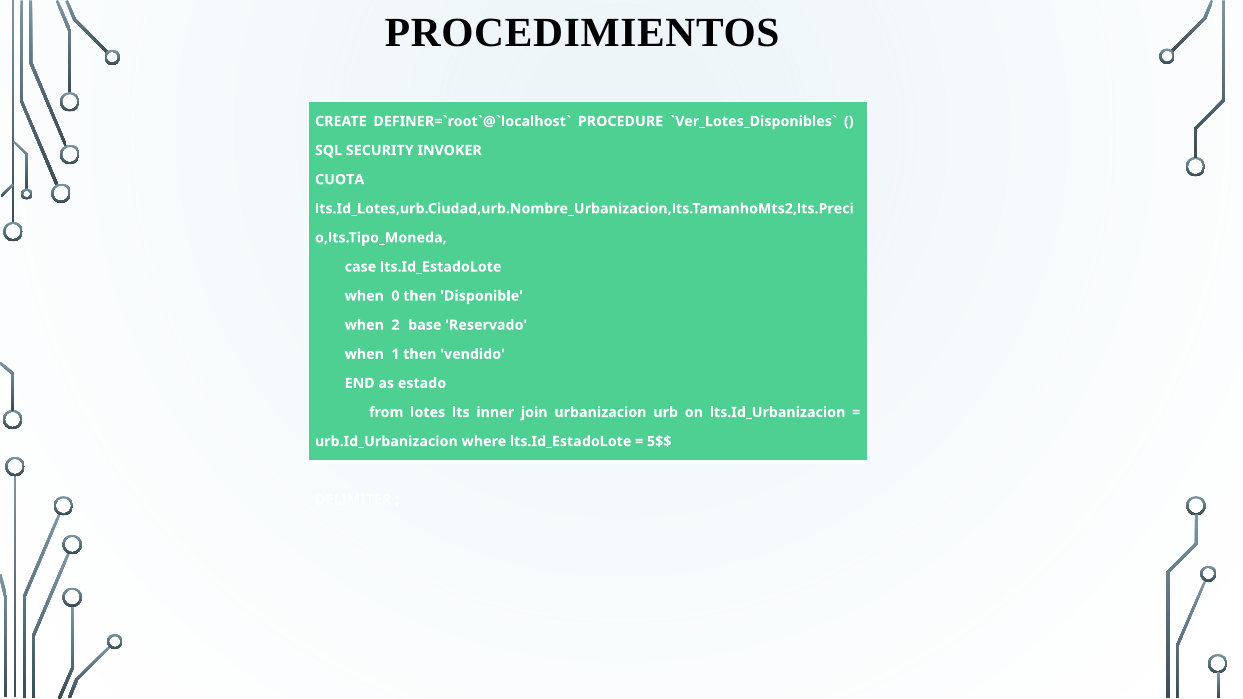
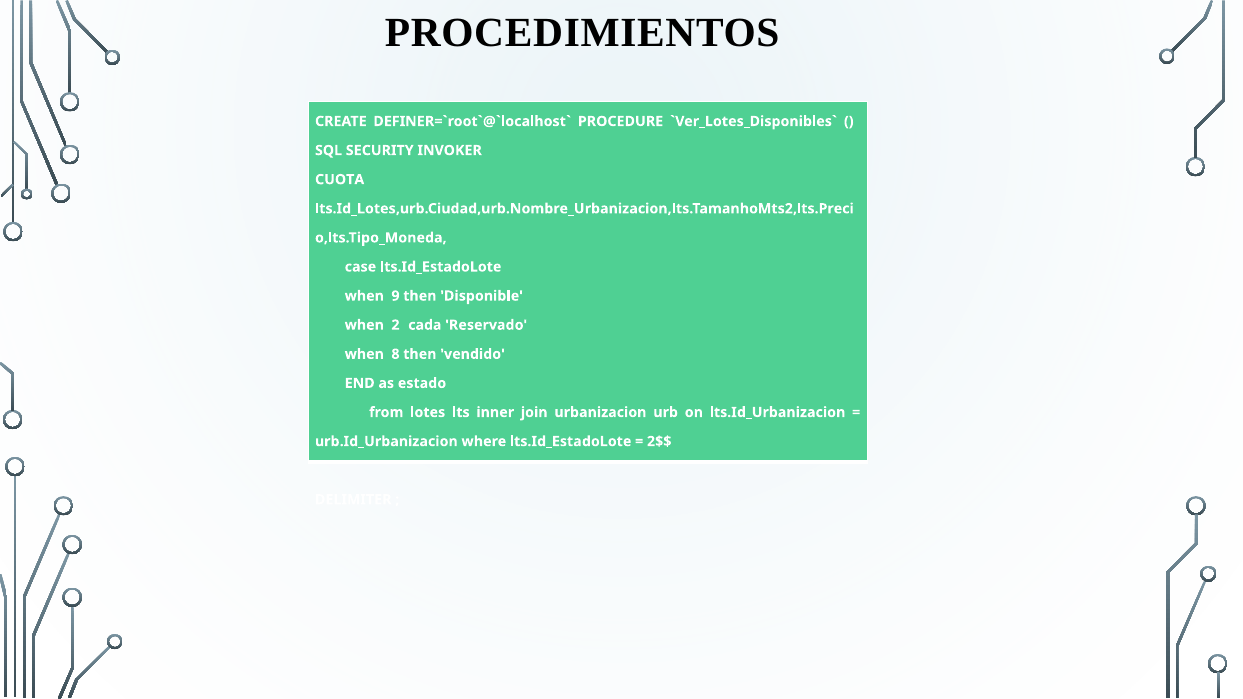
0: 0 -> 9
base: base -> cada
1: 1 -> 8
5$$: 5$$ -> 2$$
